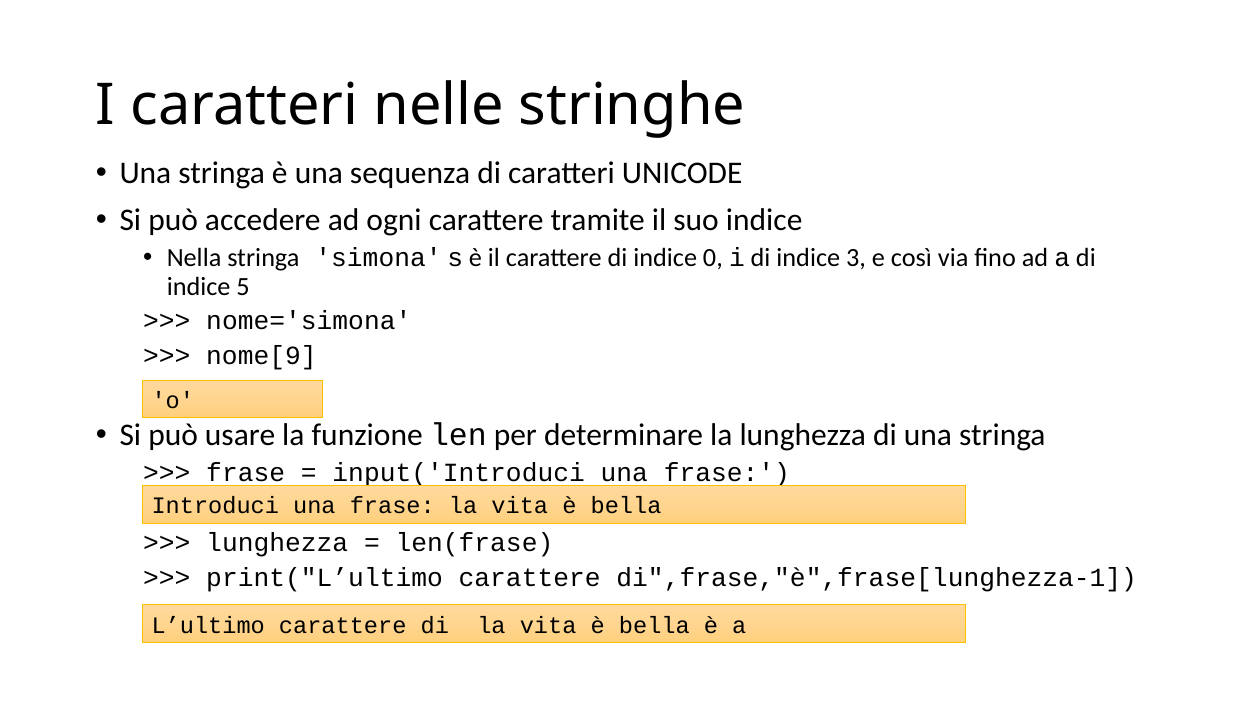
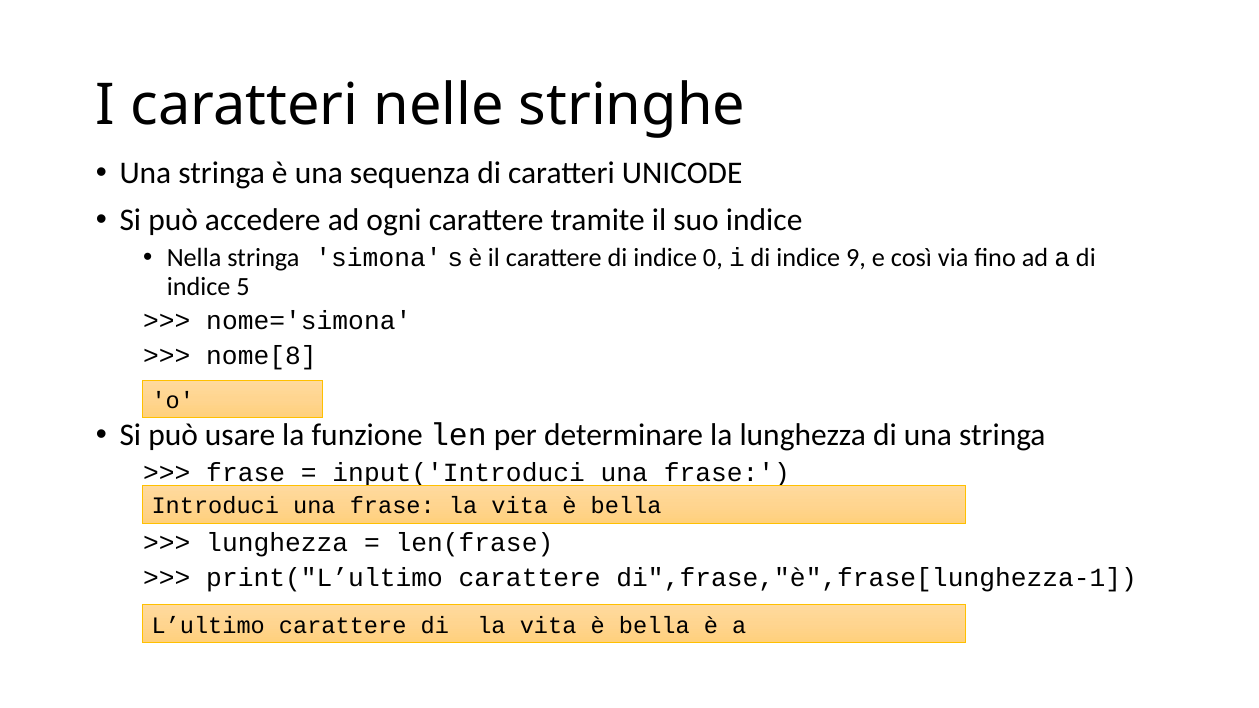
3: 3 -> 9
nome[9: nome[9 -> nome[8
